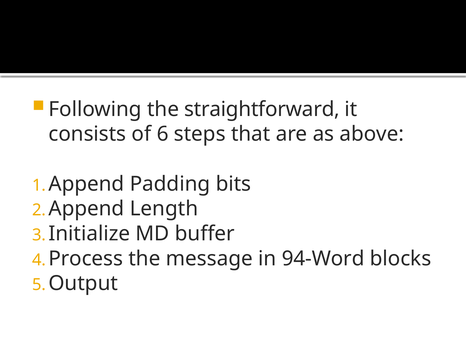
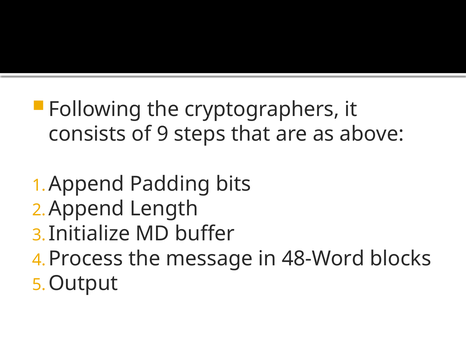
straightforward: straightforward -> cryptographers
6: 6 -> 9
94-Word: 94-Word -> 48-Word
